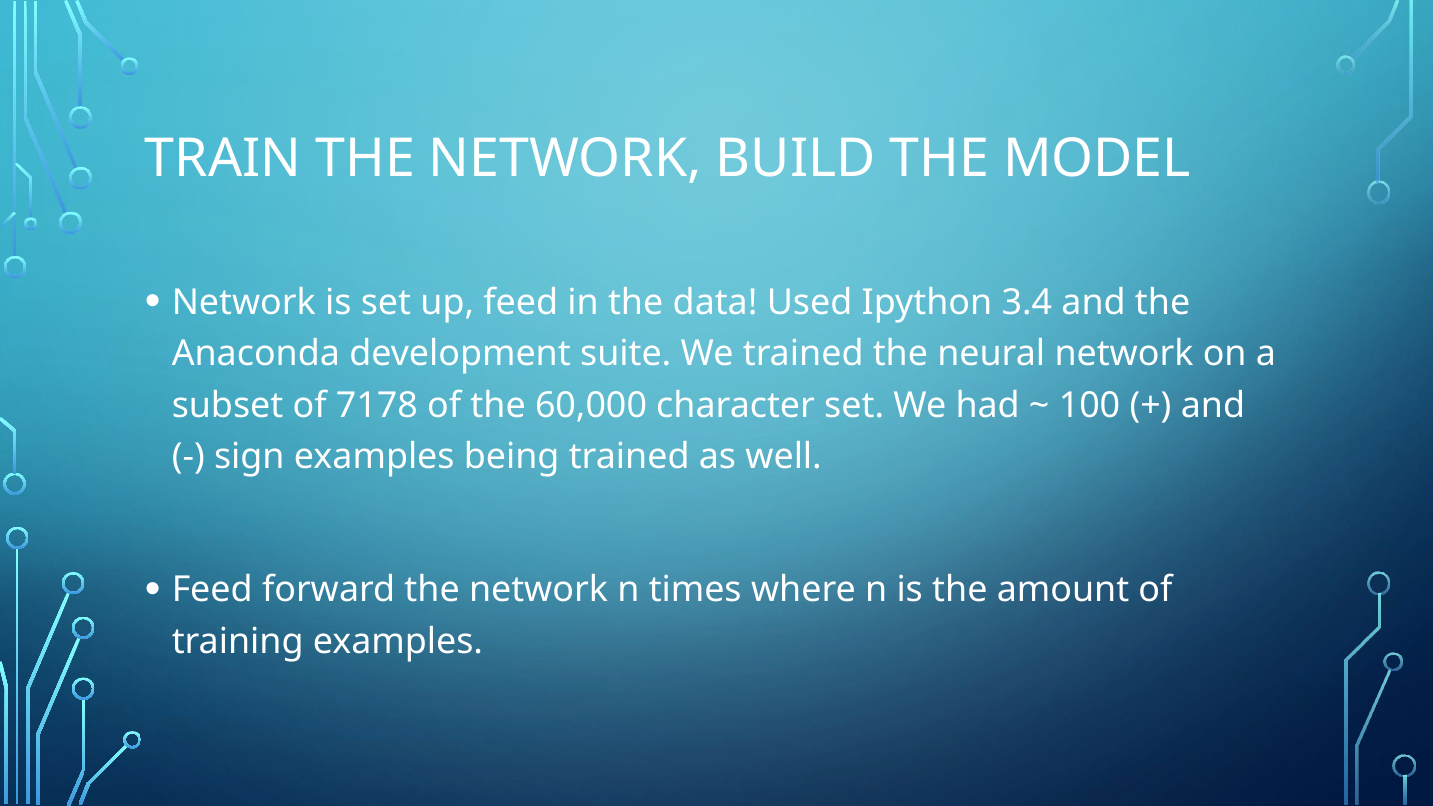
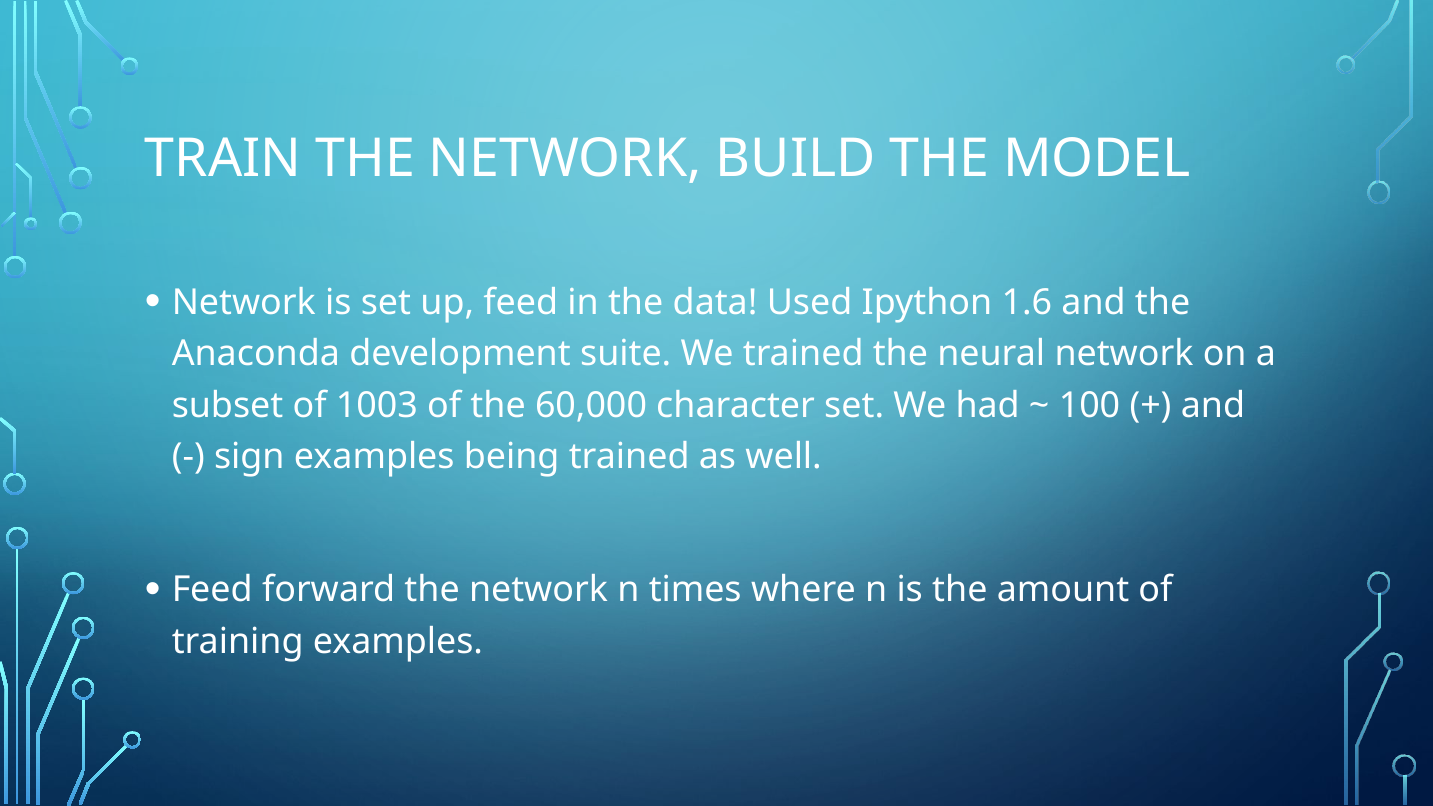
3.4: 3.4 -> 1.6
7178: 7178 -> 1003
